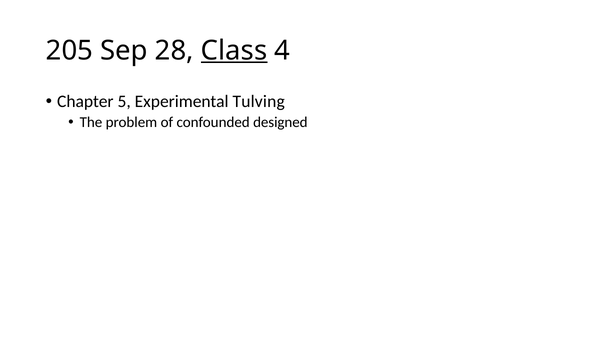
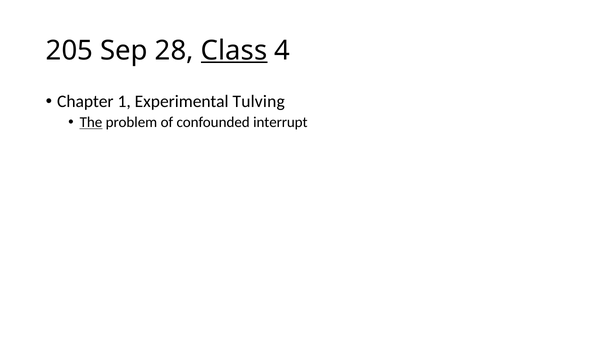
5: 5 -> 1
The underline: none -> present
designed: designed -> interrupt
